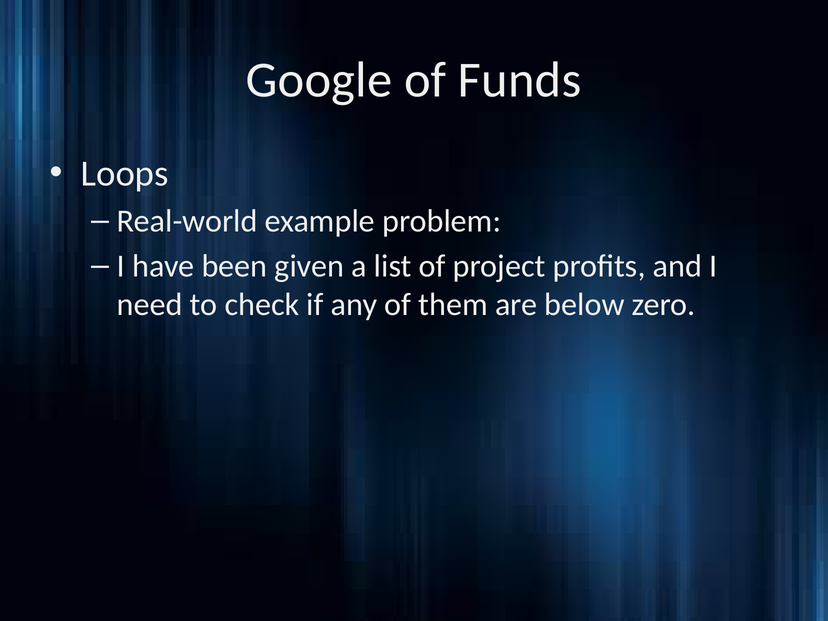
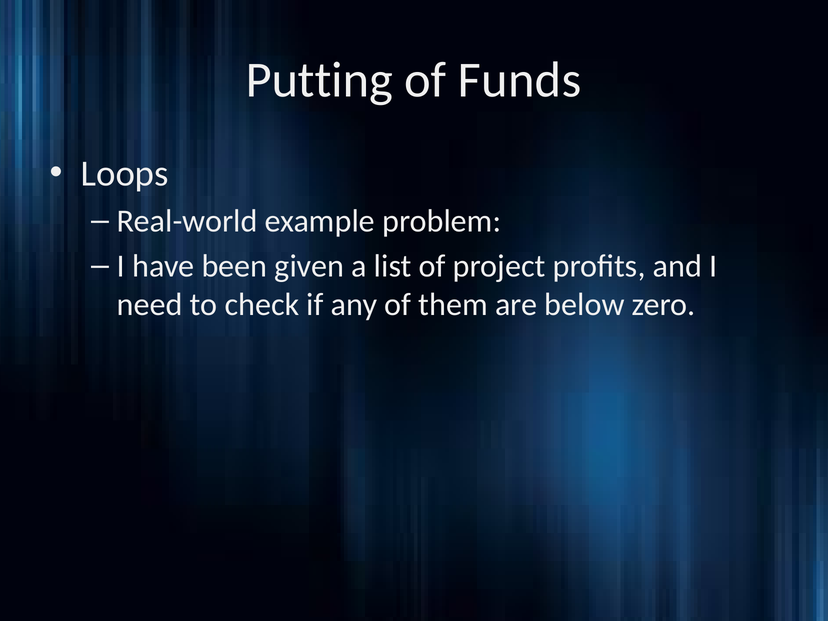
Google: Google -> Putting
